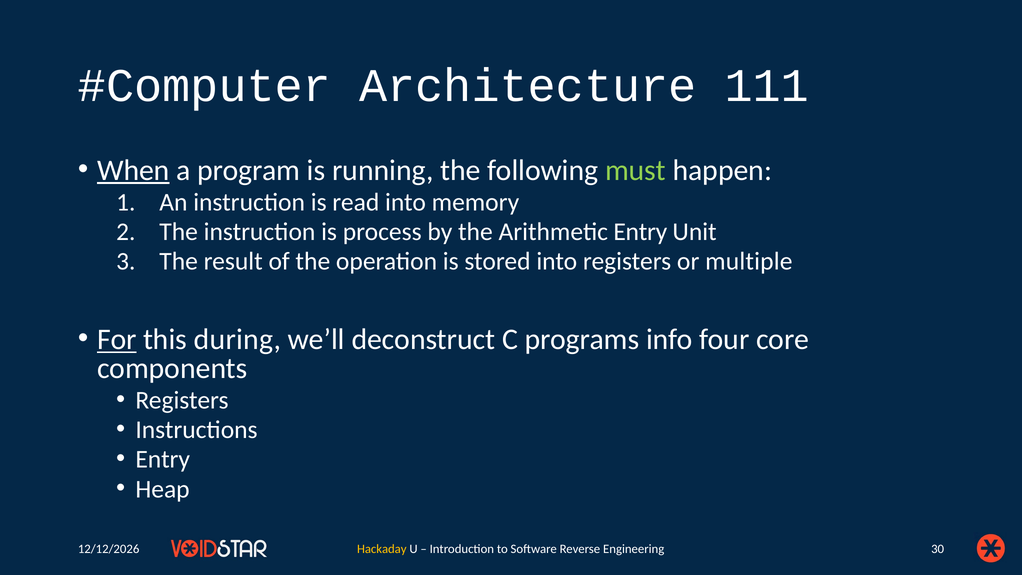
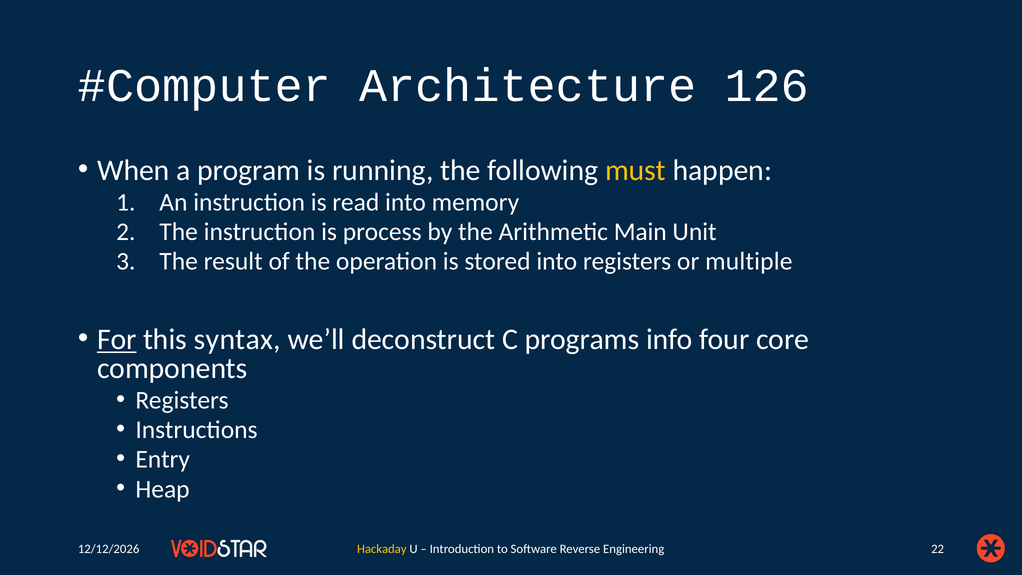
111: 111 -> 126
When underline: present -> none
must colour: light green -> yellow
Arithmetic Entry: Entry -> Main
during: during -> syntax
30: 30 -> 22
